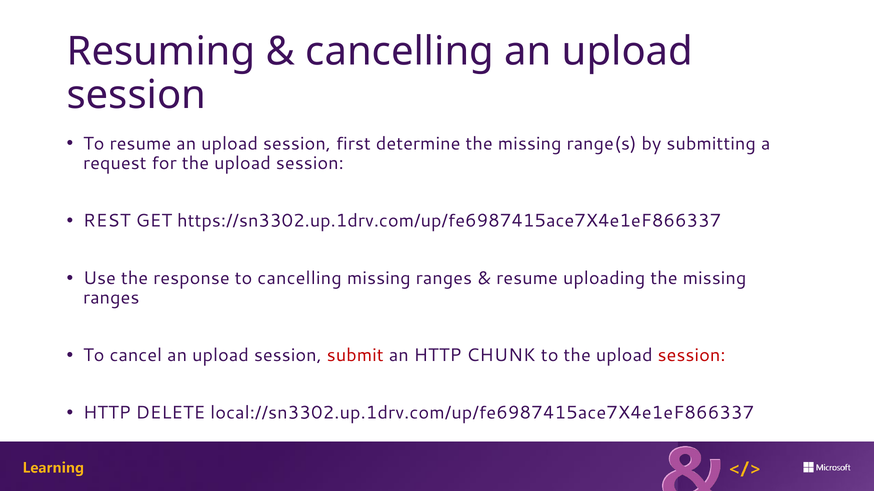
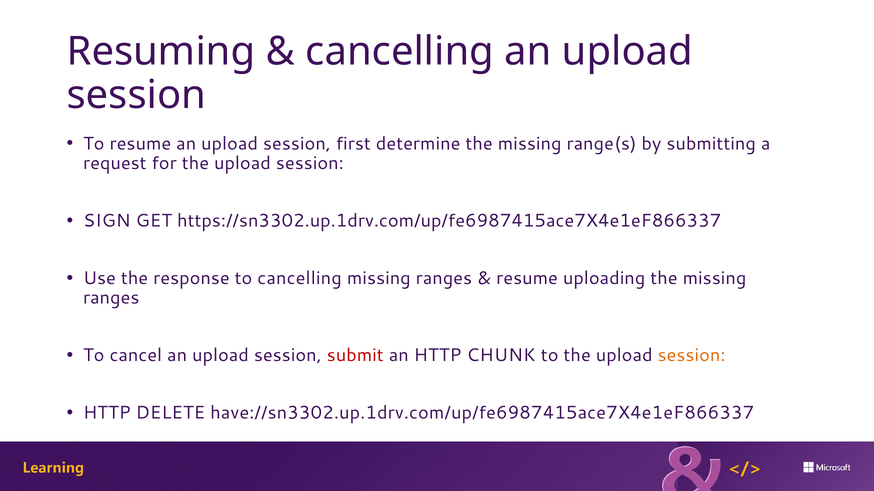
REST: REST -> SIGN
session at (691, 356) colour: red -> orange
local://sn3302.up.1drv.com/up/fe6987415ace7X4e1eF866337: local://sn3302.up.1drv.com/up/fe6987415ace7X4e1eF866337 -> have://sn3302.up.1drv.com/up/fe6987415ace7X4e1eF866337
